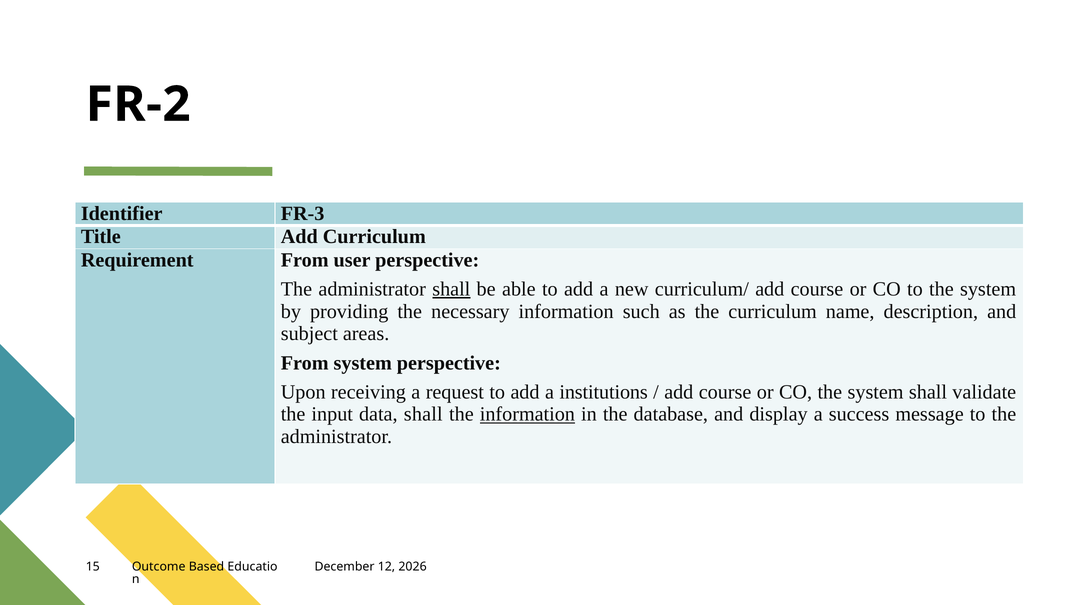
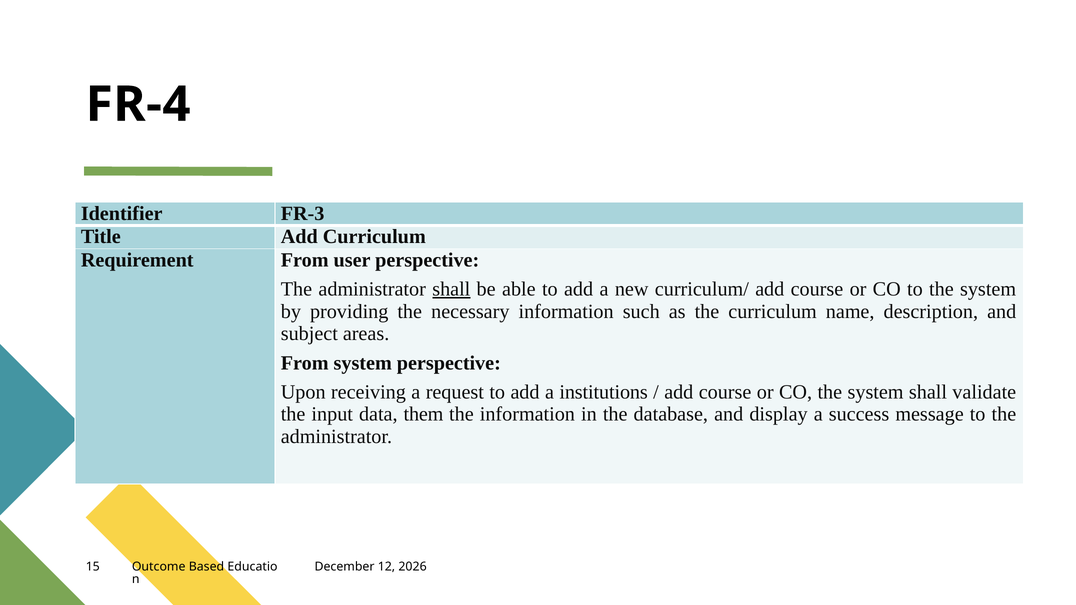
FR-2: FR-2 -> FR-4
data shall: shall -> them
information at (527, 414) underline: present -> none
